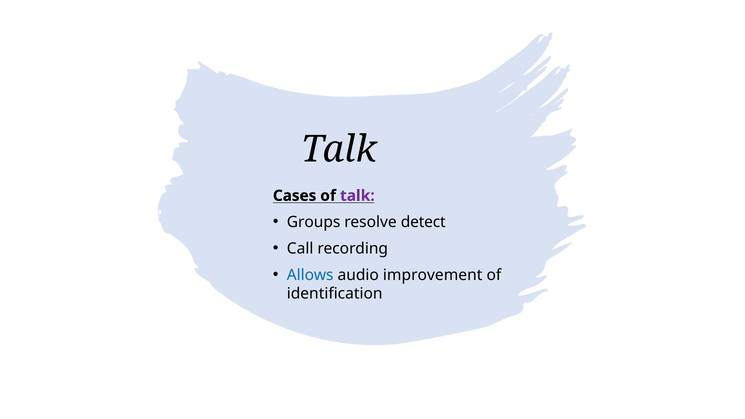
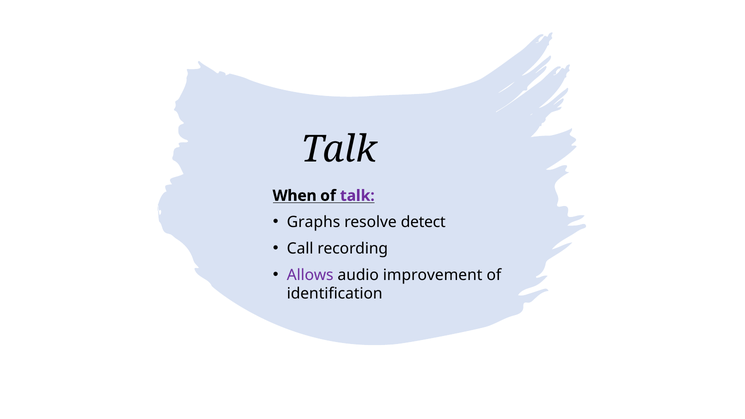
Cases: Cases -> When
Groups: Groups -> Graphs
Allows colour: blue -> purple
